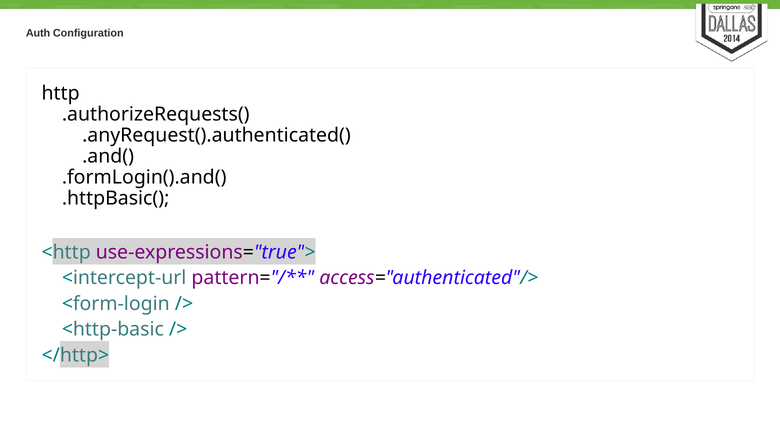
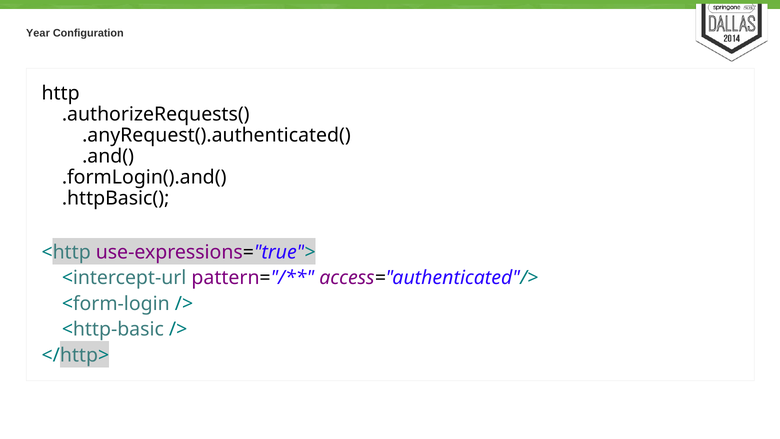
Auth: Auth -> Year
